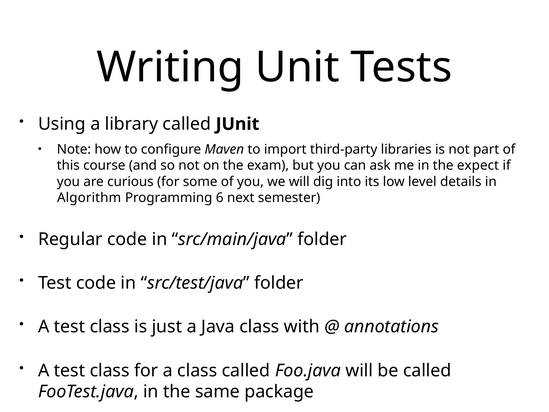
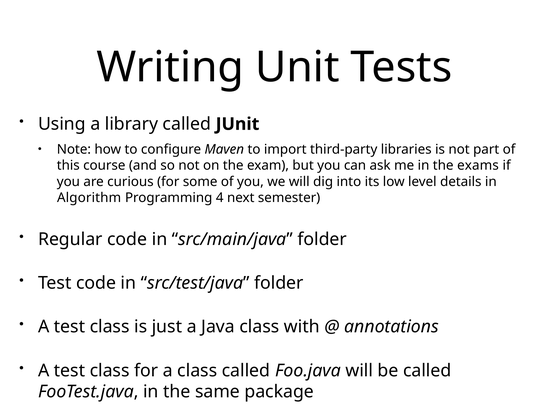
expect: expect -> exams
6: 6 -> 4
